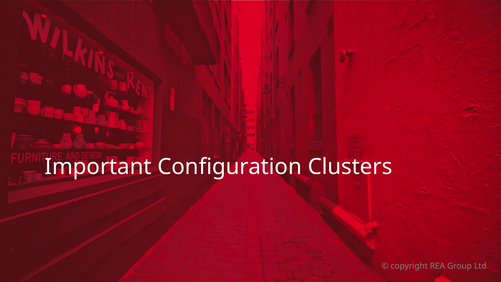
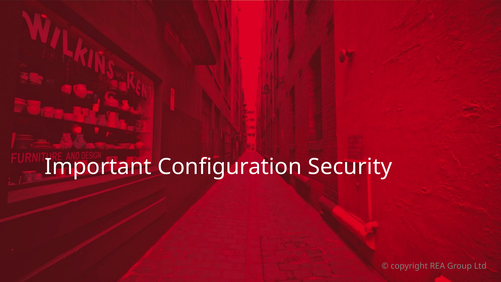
Clusters: Clusters -> Security
